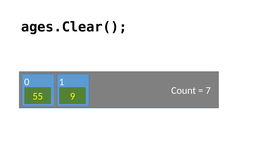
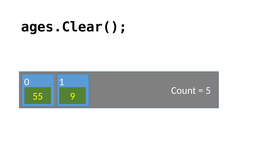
7: 7 -> 5
